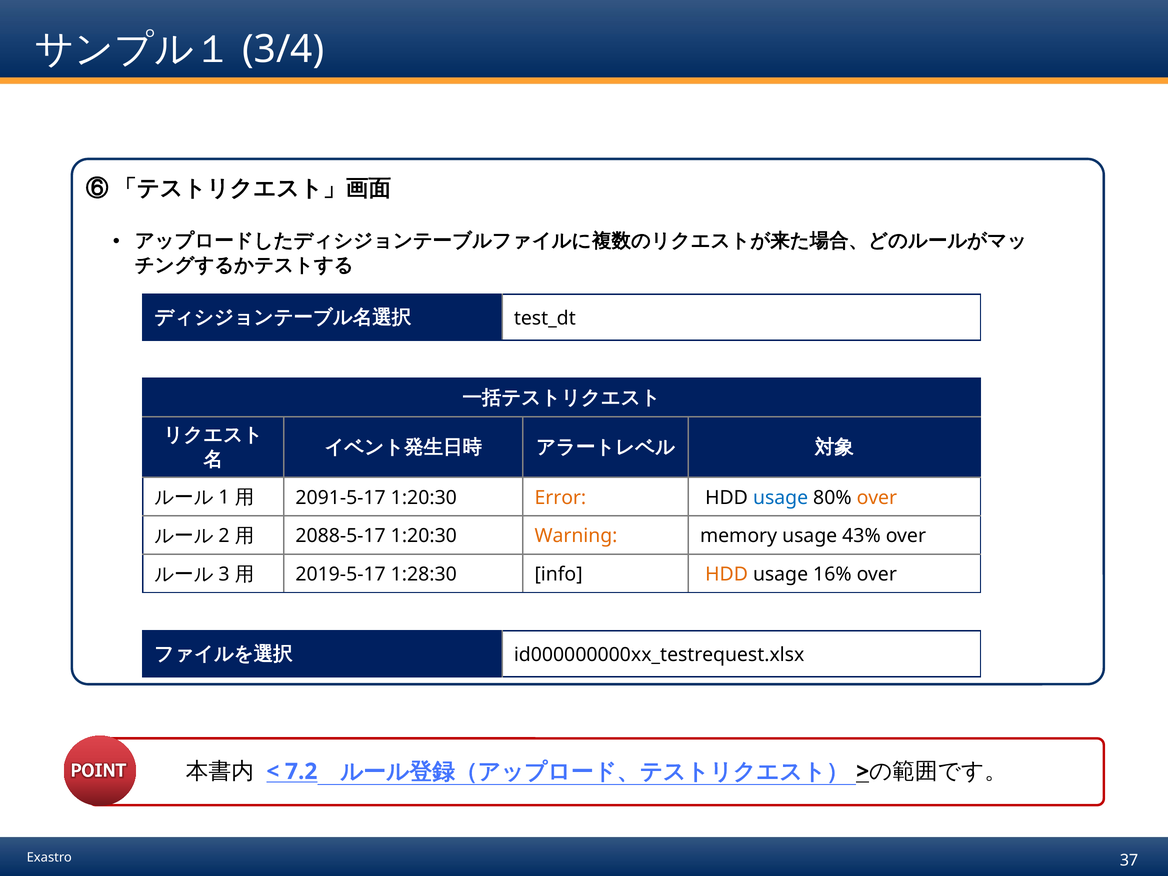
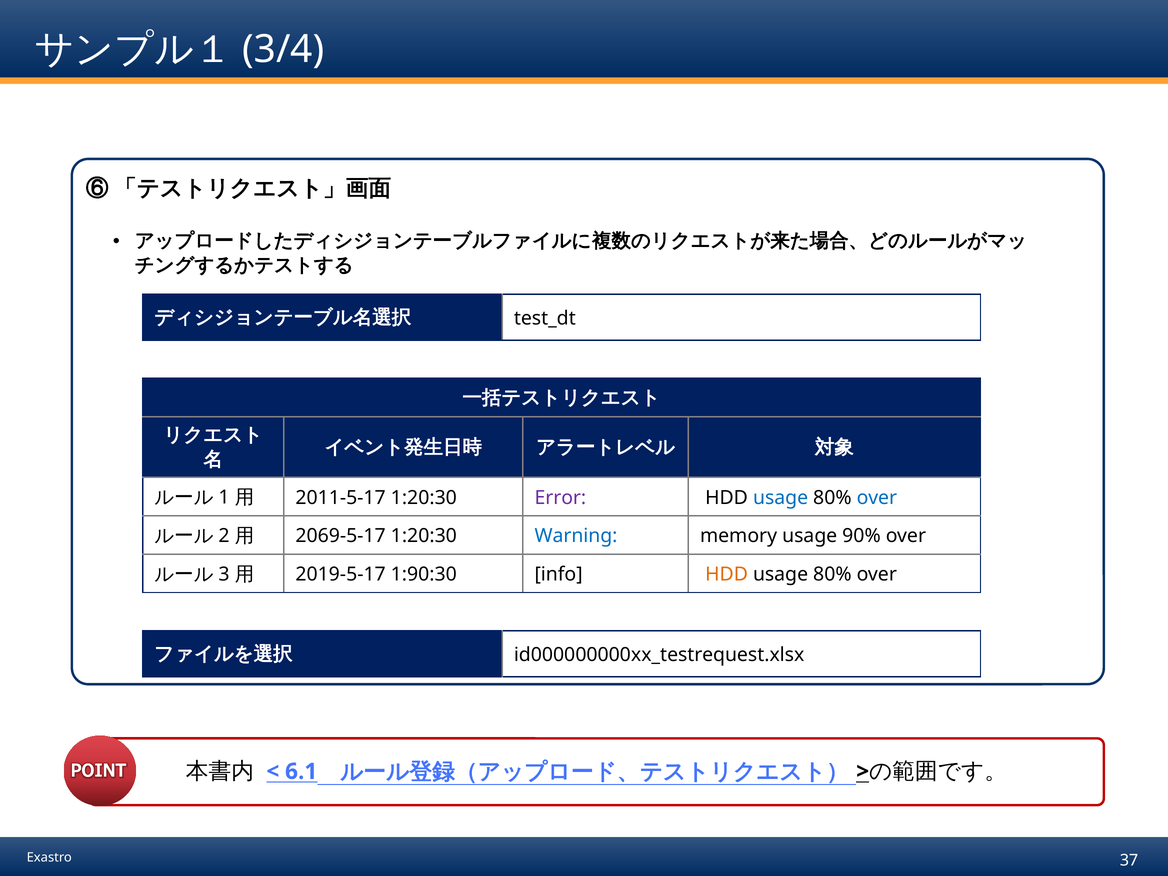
2091-5-17: 2091-5-17 -> 2011-5-17
Error colour: orange -> purple
over at (877, 498) colour: orange -> blue
2088-5-17: 2088-5-17 -> 2069-5-17
Warning colour: orange -> blue
43%: 43% -> 90%
1:28:30: 1:28:30 -> 1:90:30
16% at (832, 574): 16% -> 80%
7.2: 7.2 -> 6.1
